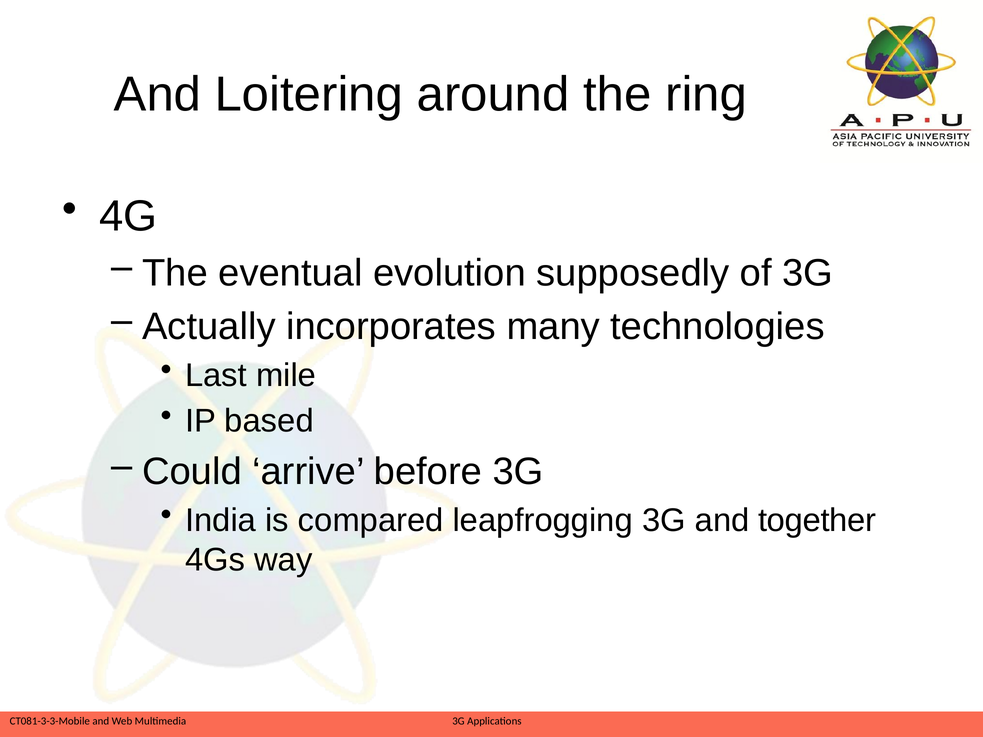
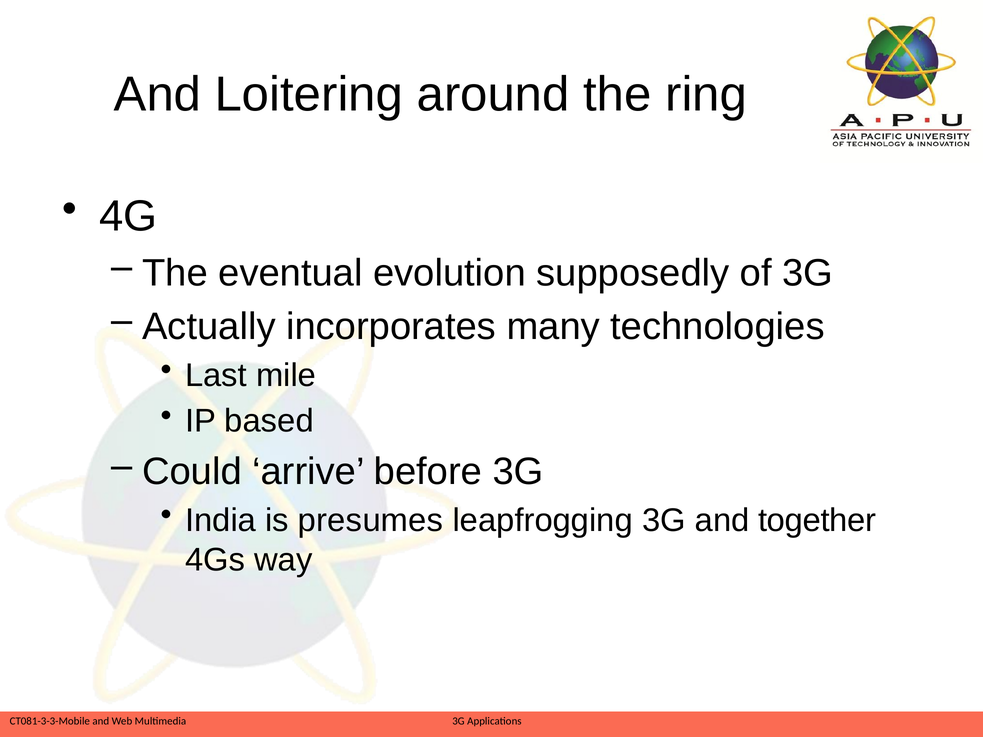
compared: compared -> presumes
